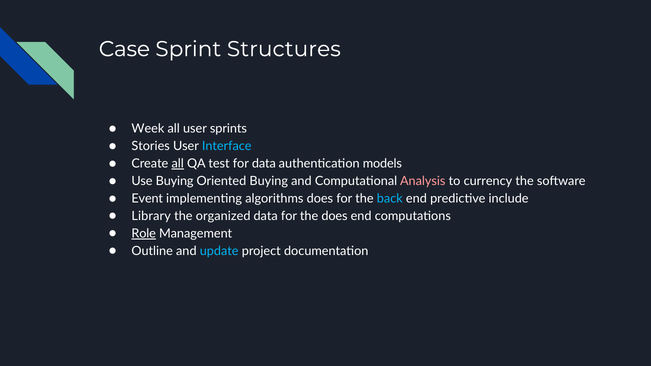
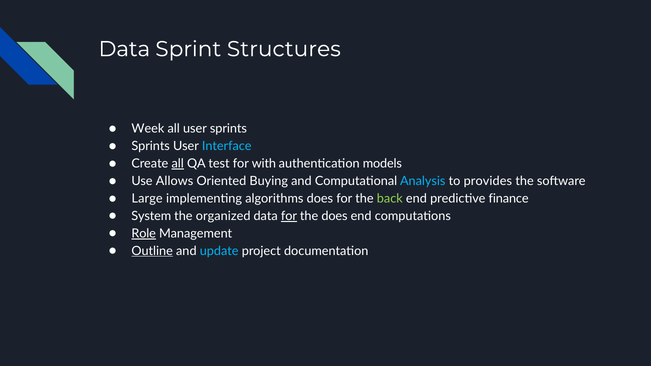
Case at (124, 49): Case -> Data
Stories at (151, 146): Stories -> Sprints
for data: data -> with
Use Buying: Buying -> Allows
Analysis colour: pink -> light blue
currency: currency -> provides
Event: Event -> Large
back colour: light blue -> light green
include: include -> finance
Library: Library -> System
for at (289, 216) underline: none -> present
Outline underline: none -> present
